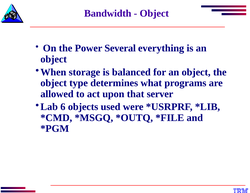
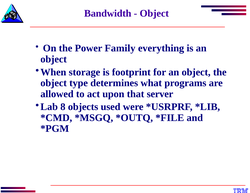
Several: Several -> Family
balanced: balanced -> footprint
6: 6 -> 8
